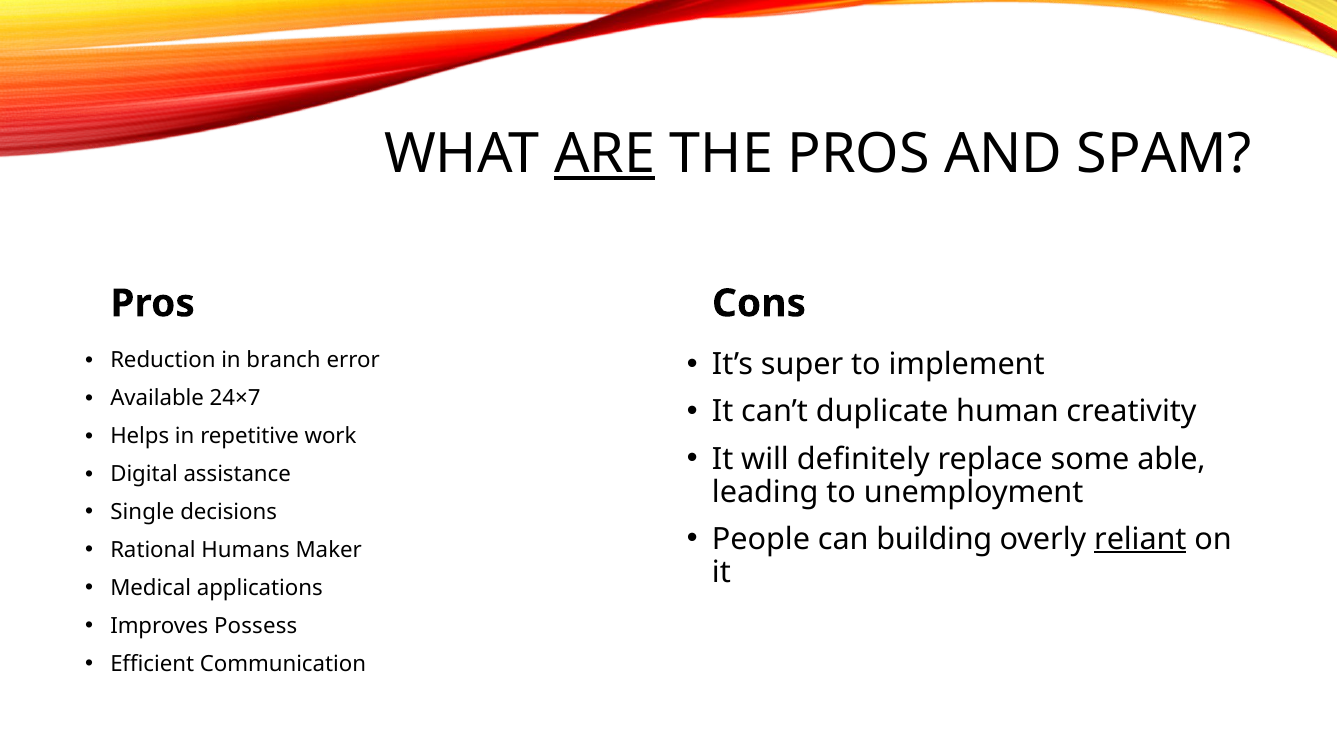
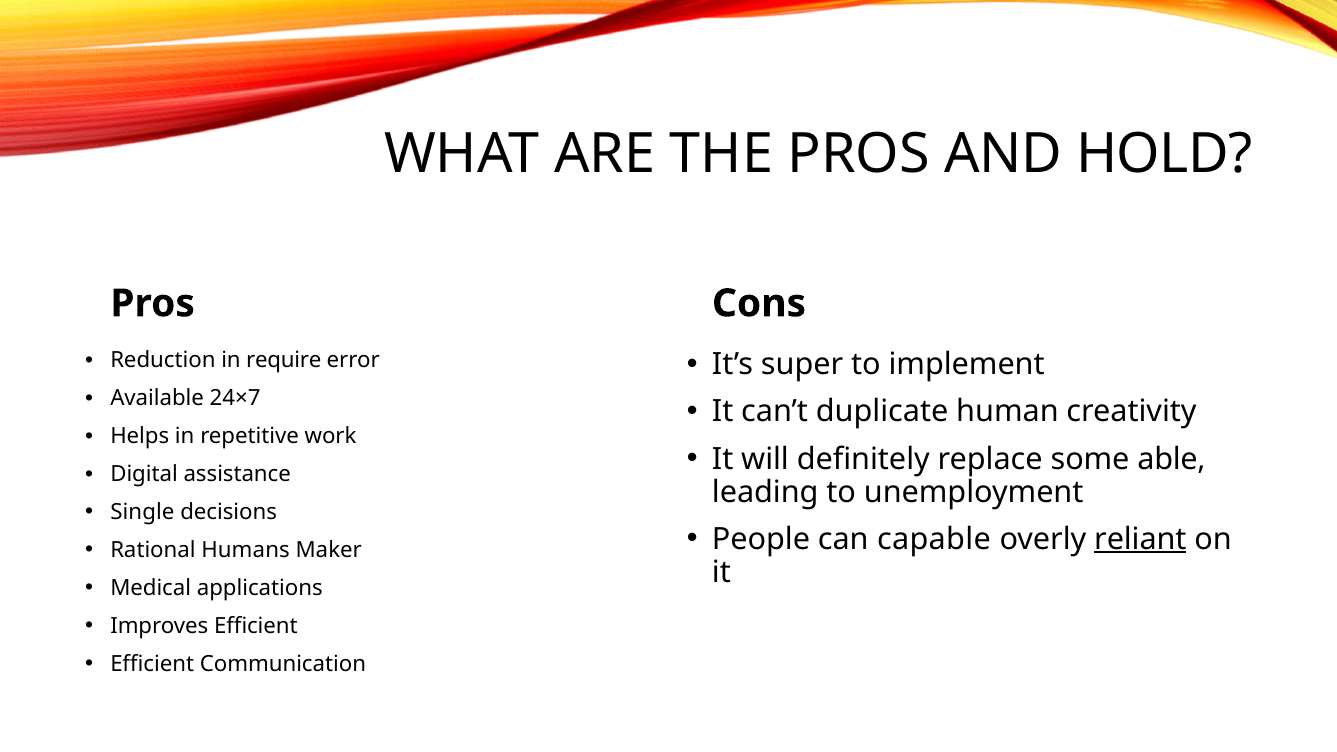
ARE underline: present -> none
SPAM: SPAM -> HOLD
branch: branch -> require
building: building -> capable
Improves Possess: Possess -> Efficient
